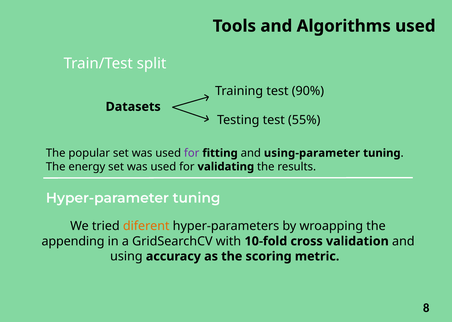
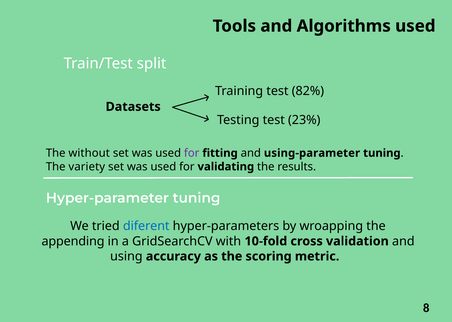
90%: 90% -> 82%
55%: 55% -> 23%
popular: popular -> without
energy: energy -> variety
diferent colour: orange -> blue
